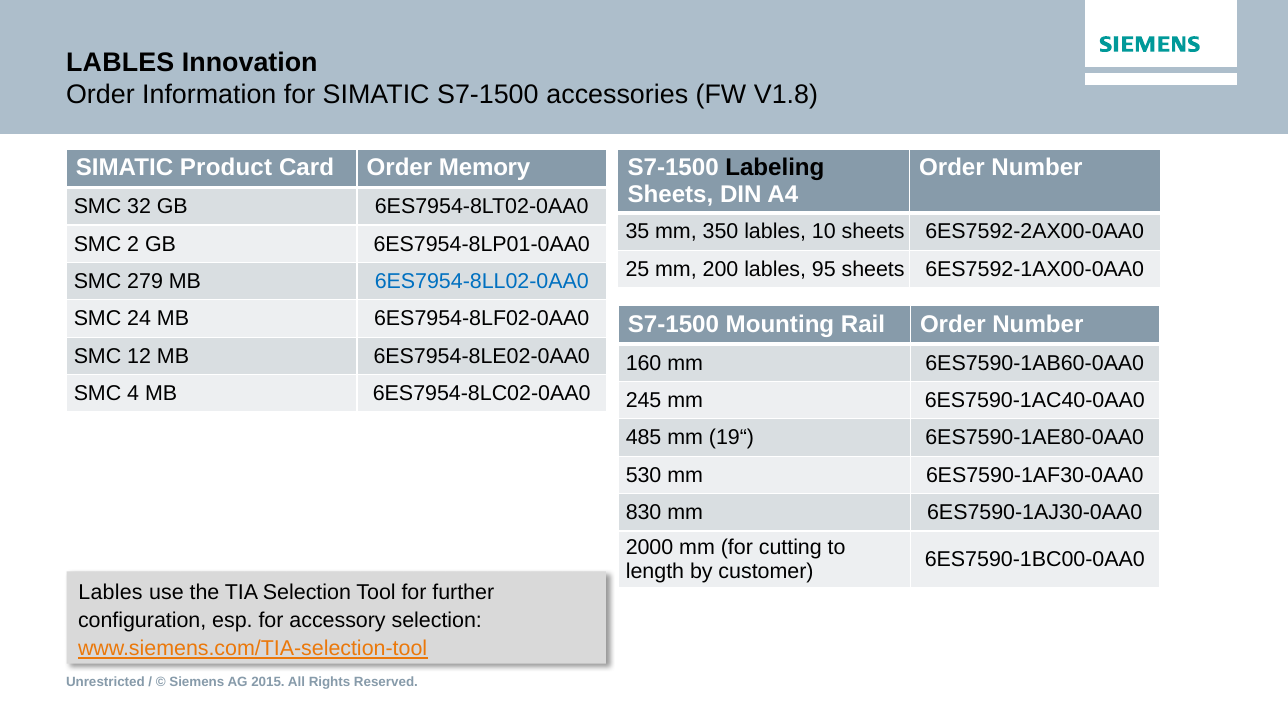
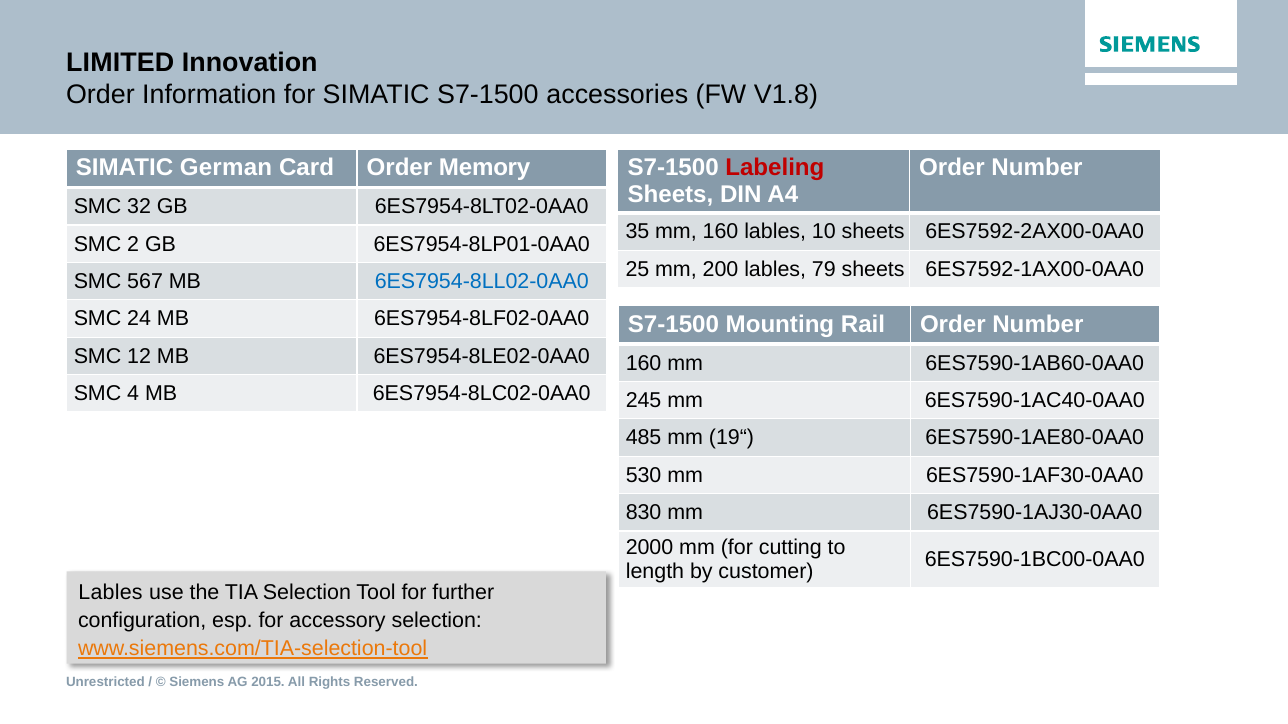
LABLES at (120, 63): LABLES -> LIMITED
Product: Product -> German
Labeling colour: black -> red
mm 350: 350 -> 160
95: 95 -> 79
279: 279 -> 567
